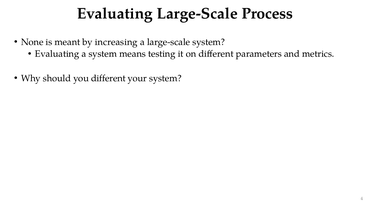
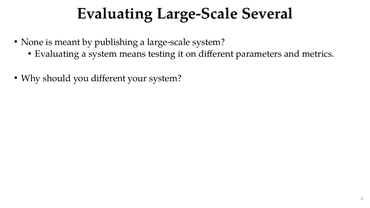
Process: Process -> Several
increasing: increasing -> publishing
